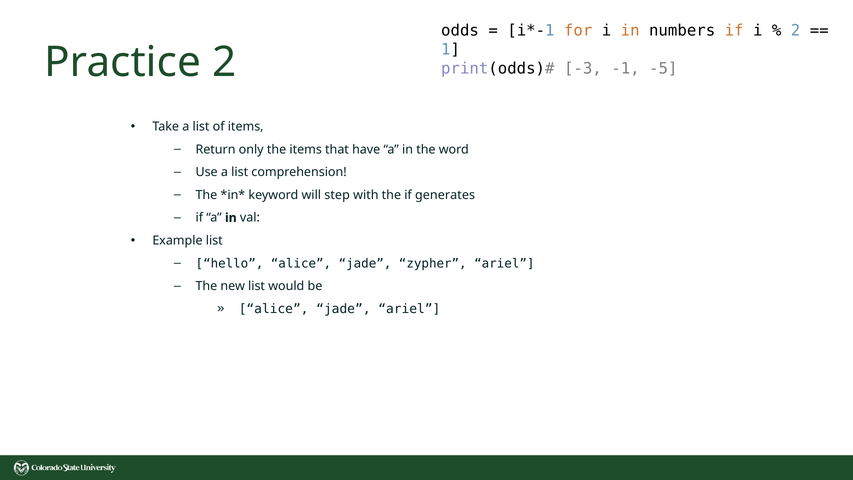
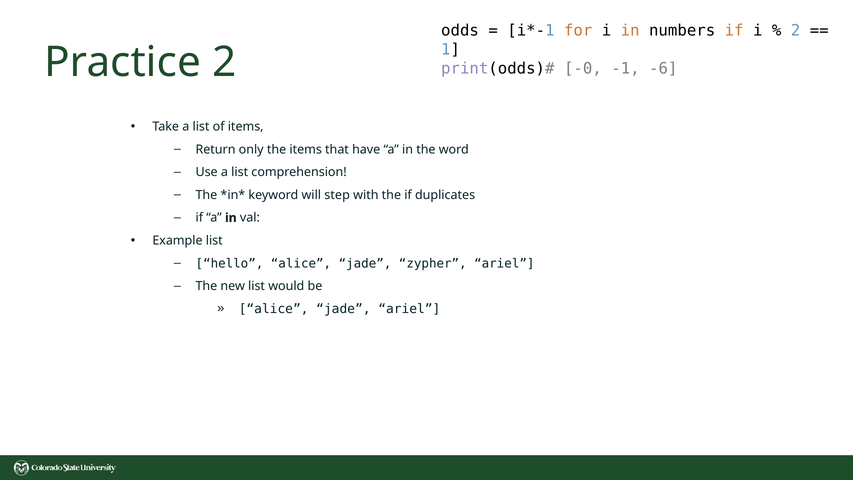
-3: -3 -> -0
-5: -5 -> -6
generates: generates -> duplicates
